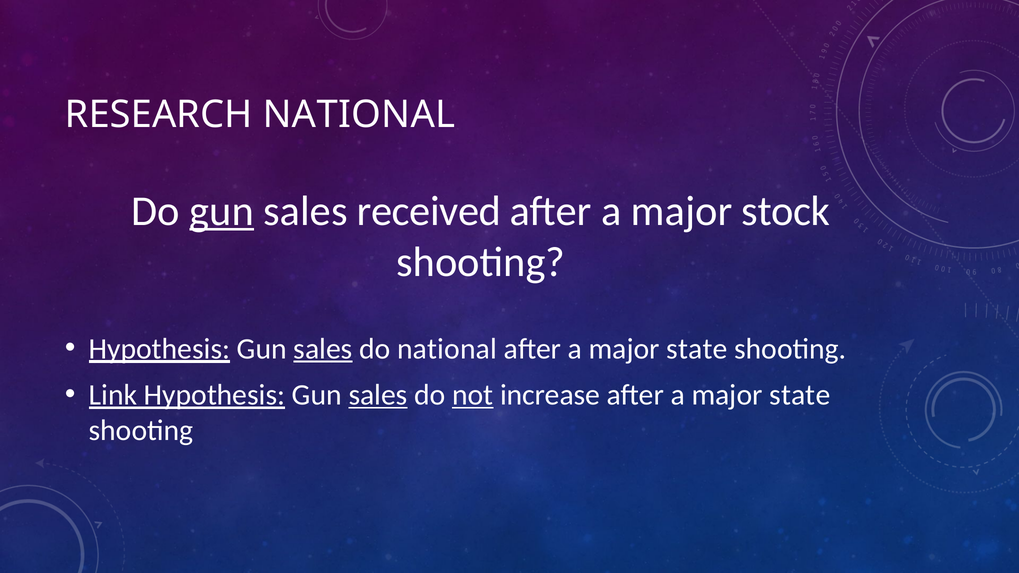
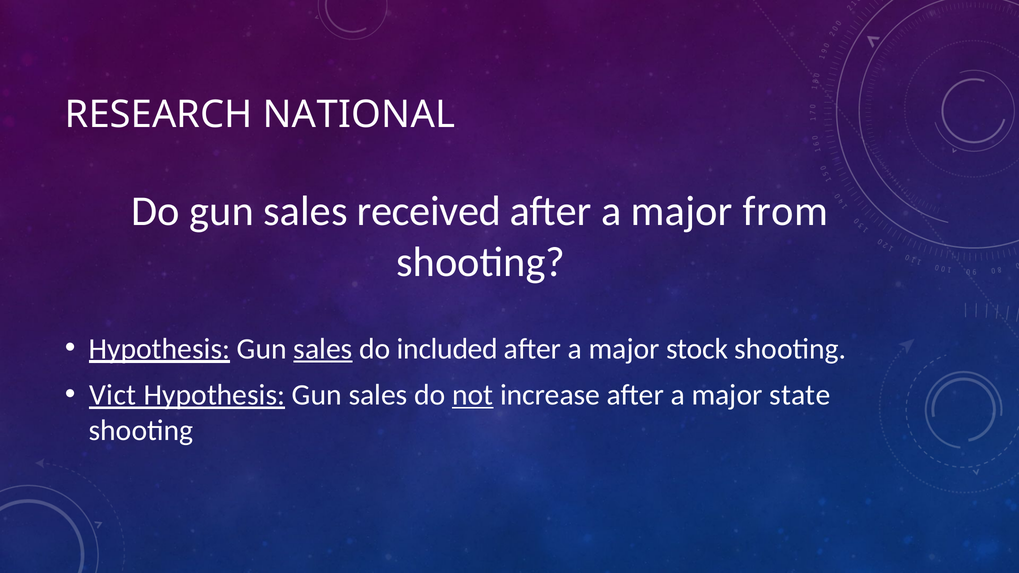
gun at (222, 211) underline: present -> none
stock: stock -> from
do national: national -> included
state at (697, 349): state -> stock
Link: Link -> Vict
sales at (378, 395) underline: present -> none
